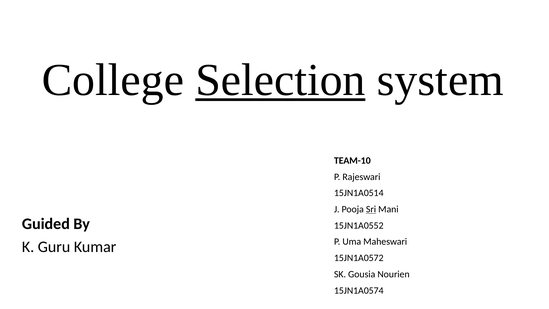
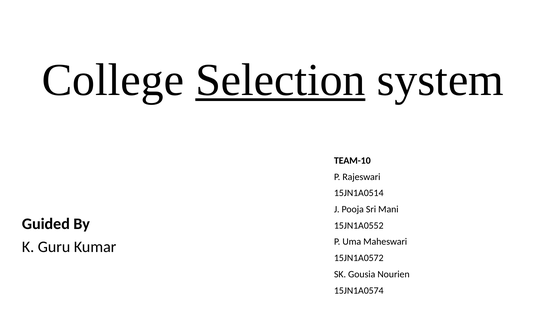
Sri underline: present -> none
